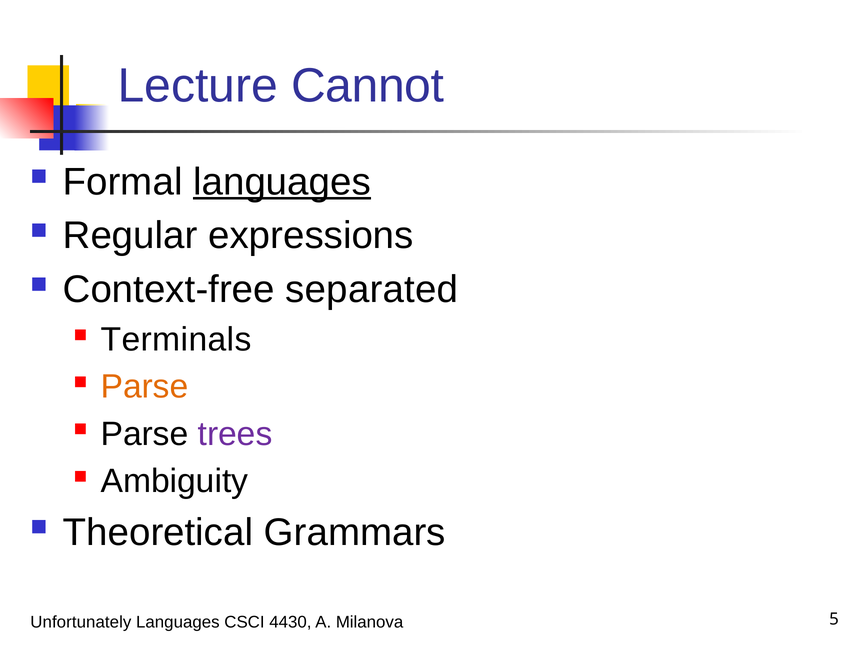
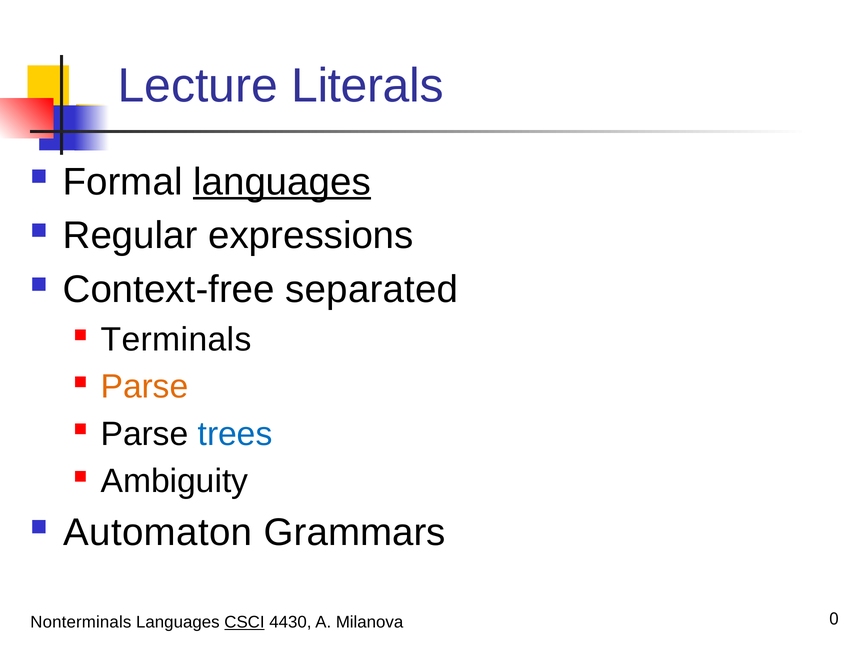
Cannot: Cannot -> Literals
trees colour: purple -> blue
Theoretical: Theoretical -> Automaton
Unfortunately: Unfortunately -> Nonterminals
CSCI underline: none -> present
5: 5 -> 0
